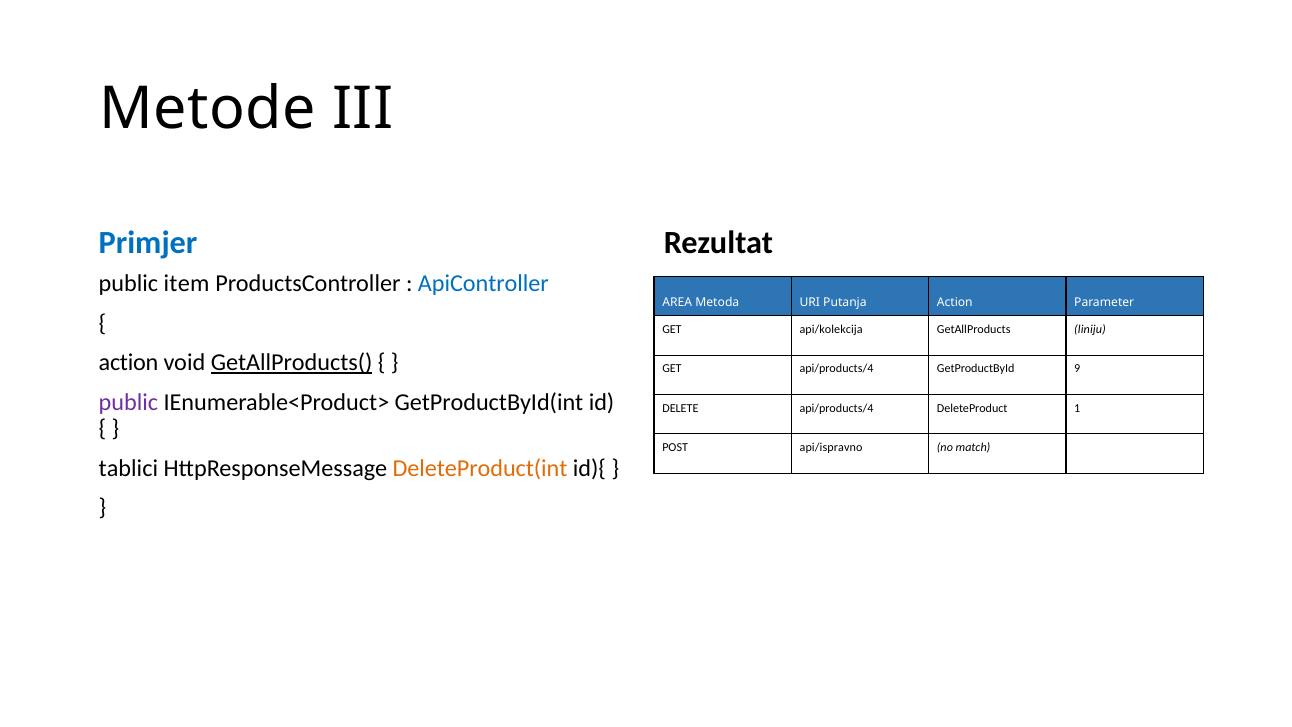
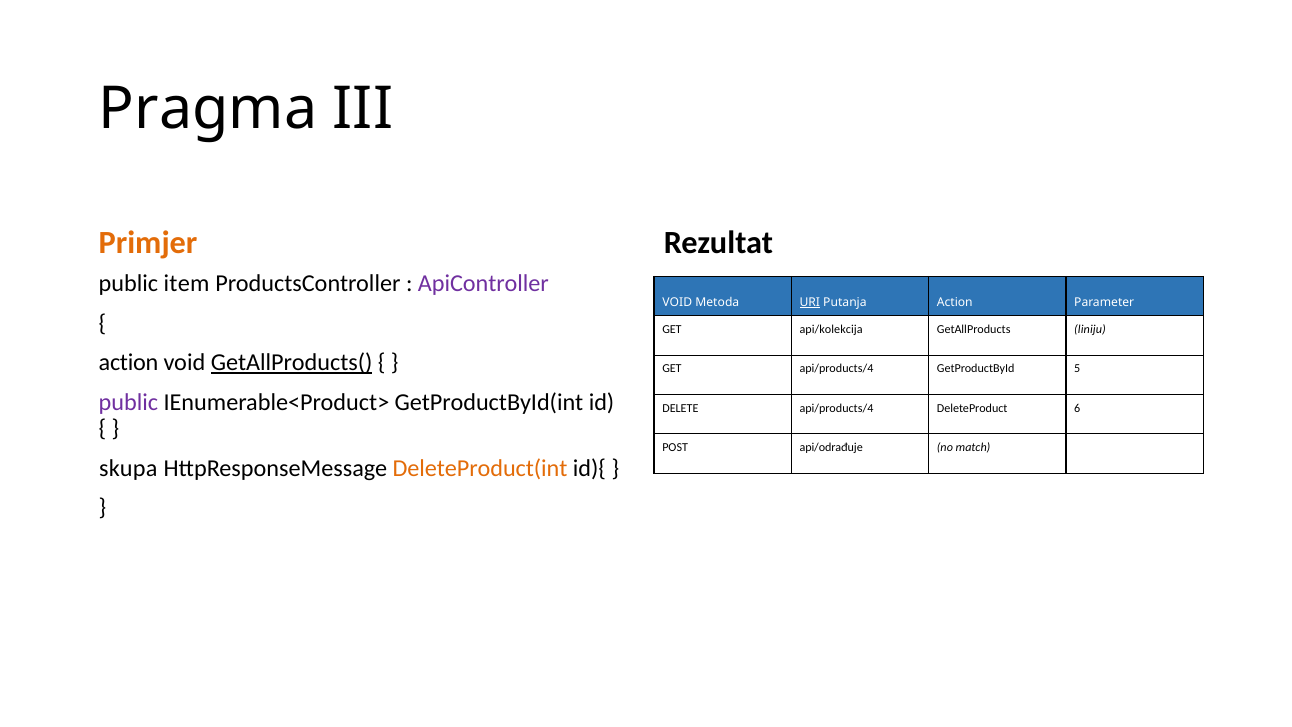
Metode: Metode -> Pragma
Primjer colour: blue -> orange
ApiController colour: blue -> purple
AREA at (677, 302): AREA -> VOID
URI underline: none -> present
9: 9 -> 5
1: 1 -> 6
api/ispravno: api/ispravno -> api/odrađuje
tablici: tablici -> skupa
